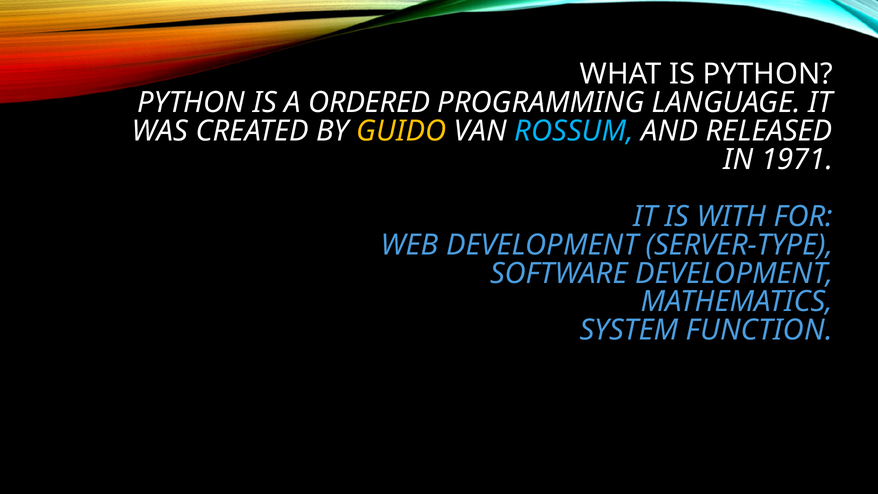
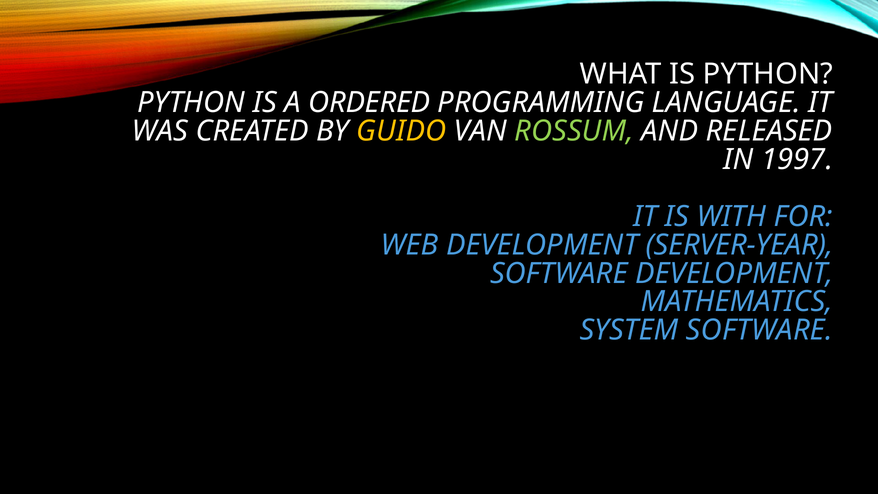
ROSSUM colour: light blue -> light green
1971: 1971 -> 1997
SERVER-TYPE: SERVER-TYPE -> SERVER-YEAR
SYSTEM FUNCTION: FUNCTION -> SOFTWARE
